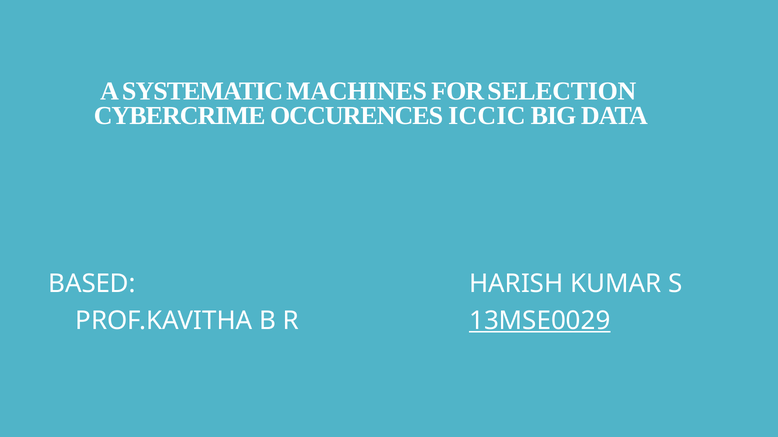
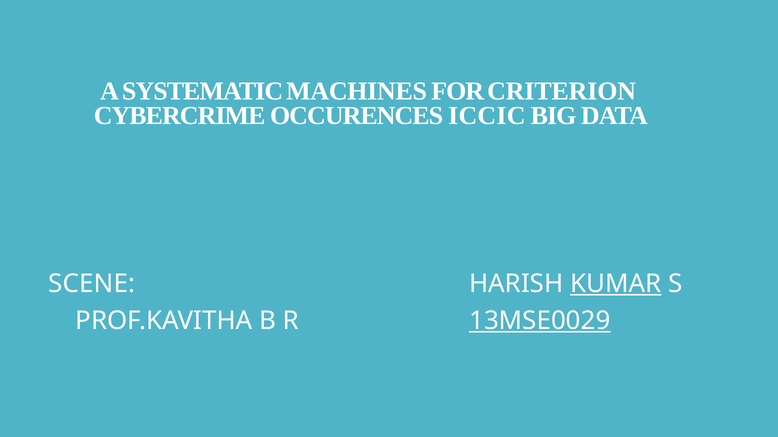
SELECTION: SELECTION -> CRITERION
BASED: BASED -> SCENE
KUMAR underline: none -> present
